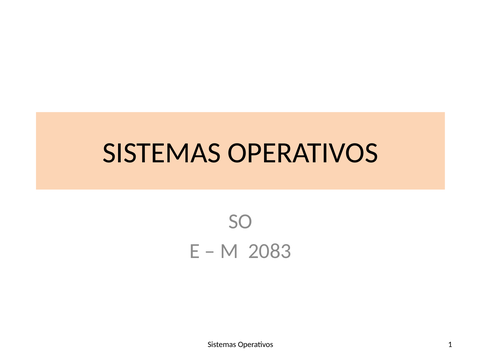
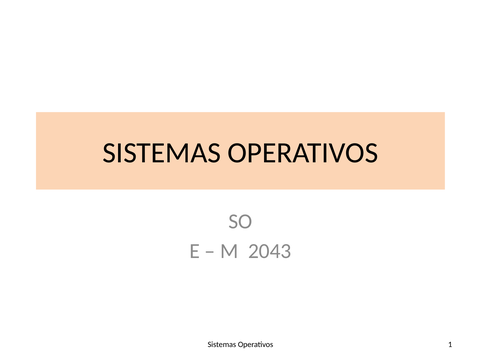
2083: 2083 -> 2043
